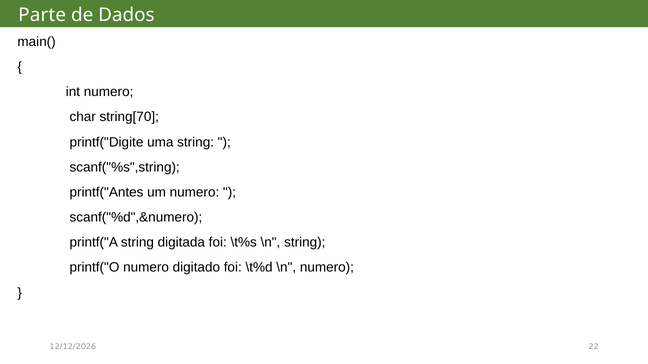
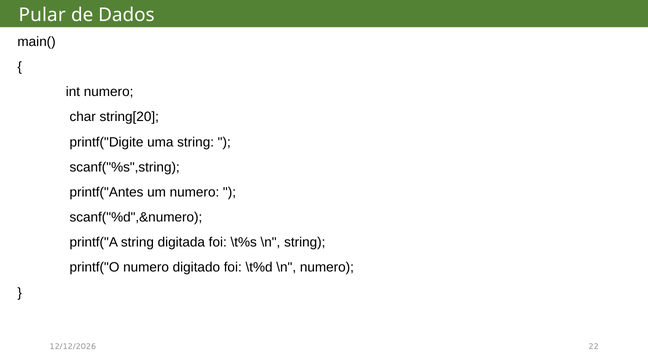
Parte: Parte -> Pular
string[70: string[70 -> string[20
